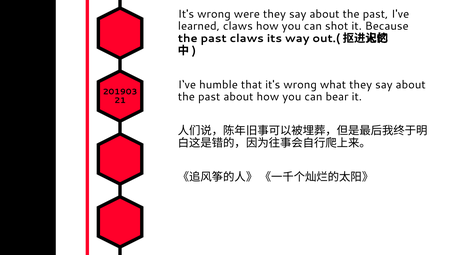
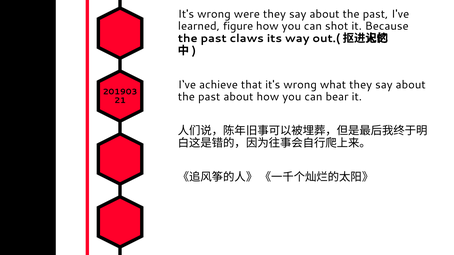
learned claws: claws -> figure
humble: humble -> achieve
